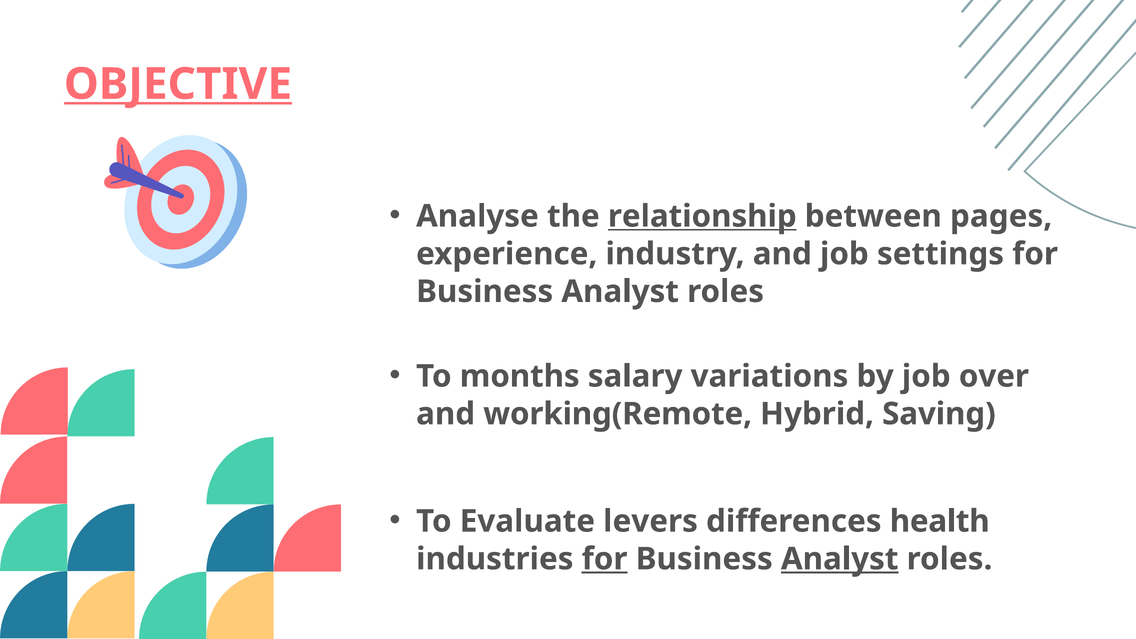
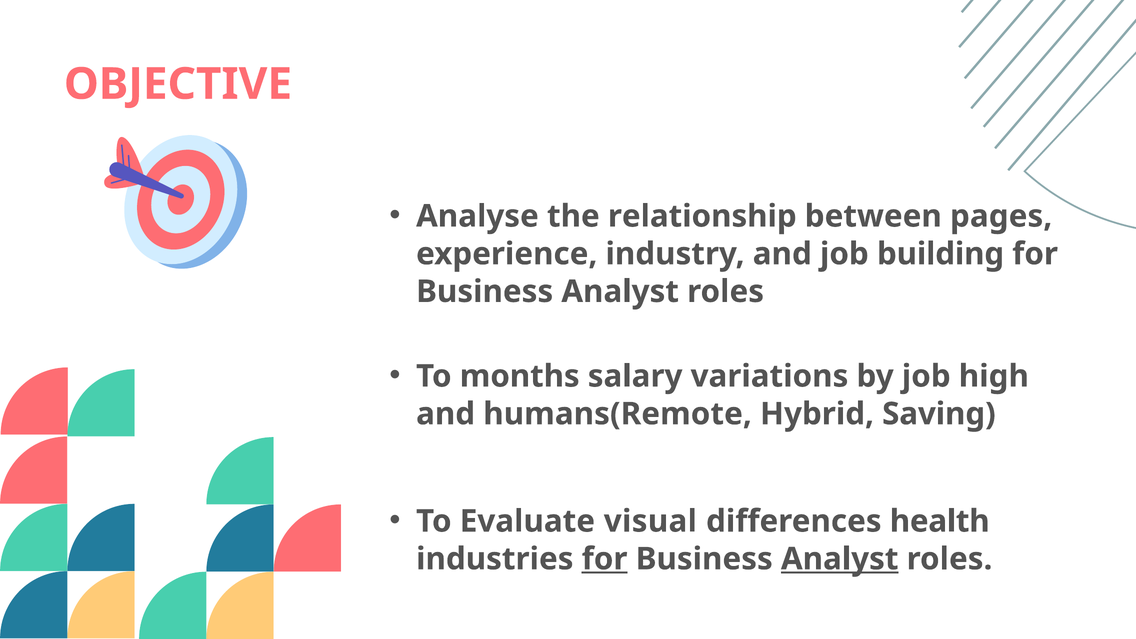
OBJECTIVE underline: present -> none
relationship underline: present -> none
settings: settings -> building
over: over -> high
working(Remote: working(Remote -> humans(Remote
levers: levers -> visual
